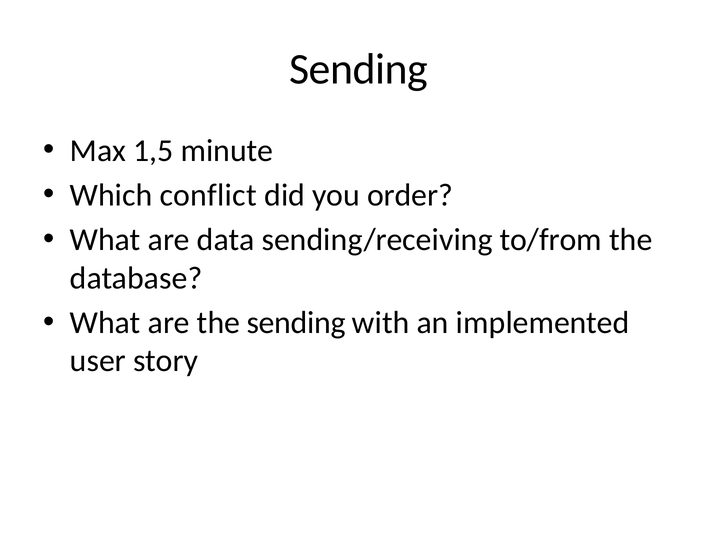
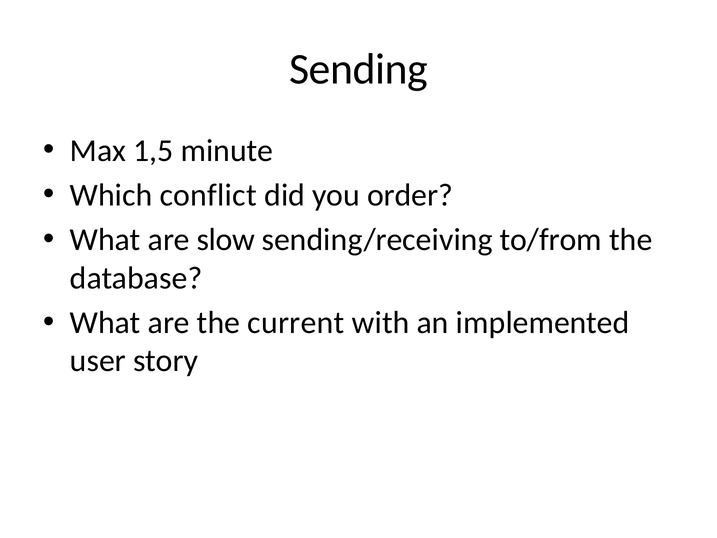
data: data -> slow
the sending: sending -> current
